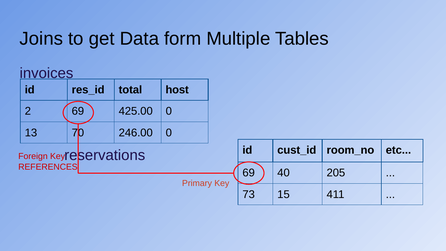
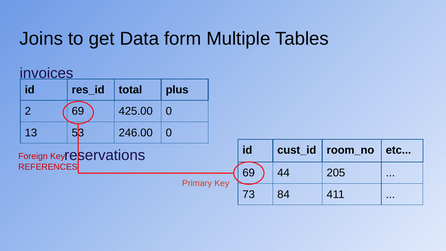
host: host -> plus
70: 70 -> 53
40: 40 -> 44
15: 15 -> 84
